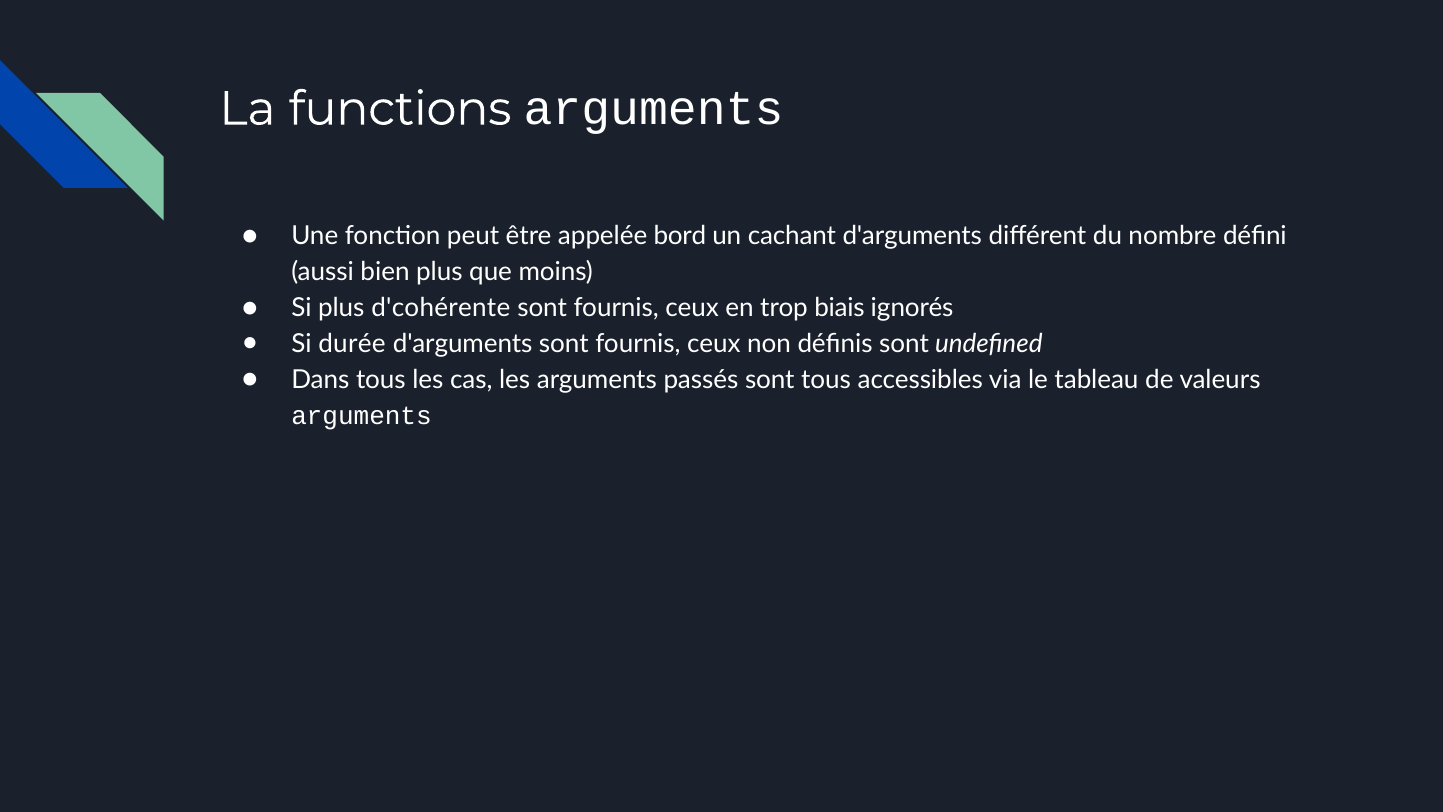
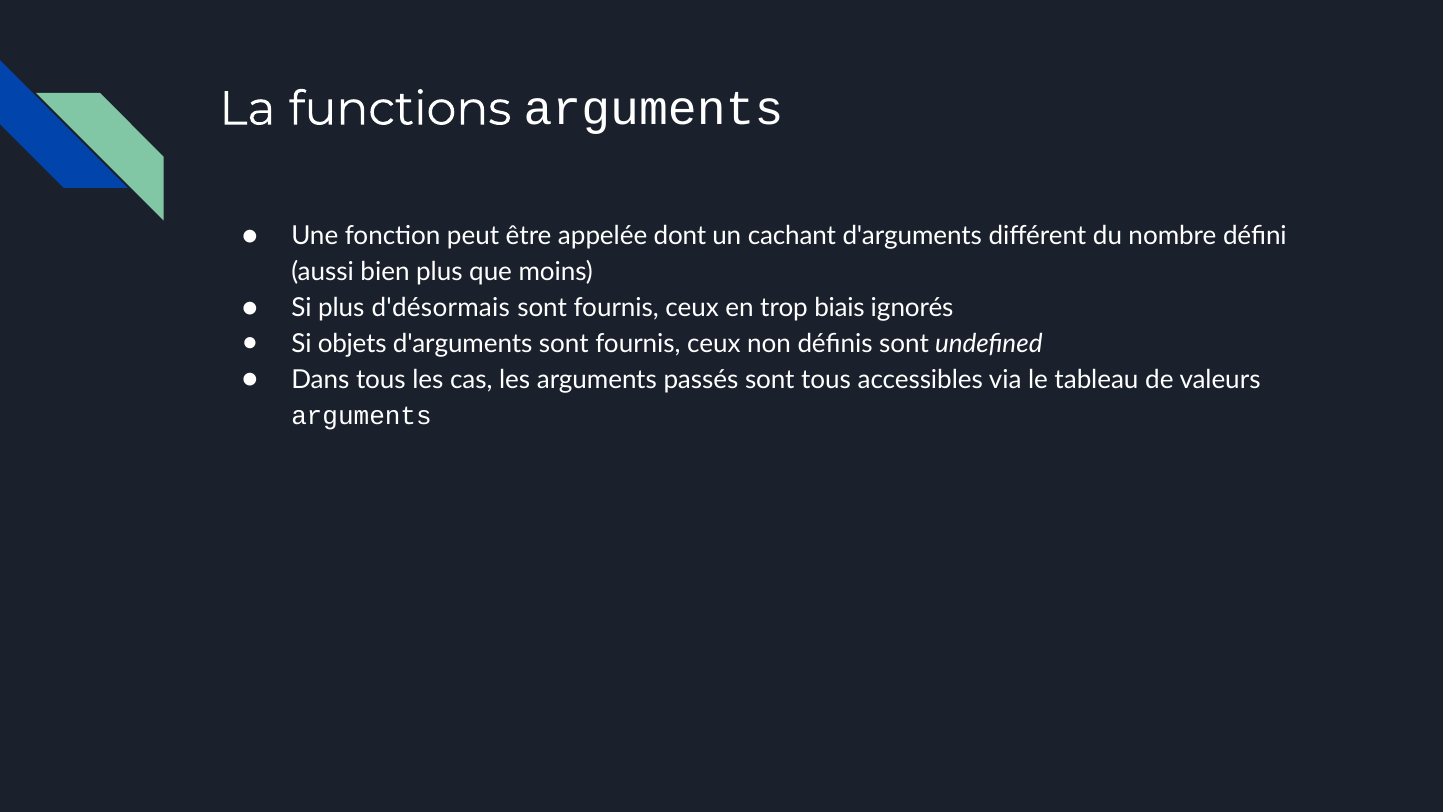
bord: bord -> dont
d'cohérente: d'cohérente -> d'désormais
durée: durée -> objets
